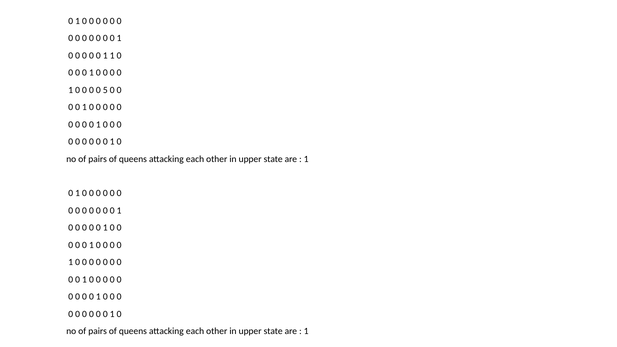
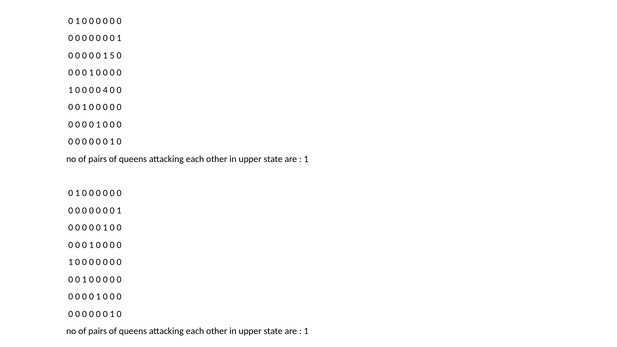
1 1: 1 -> 5
5: 5 -> 4
